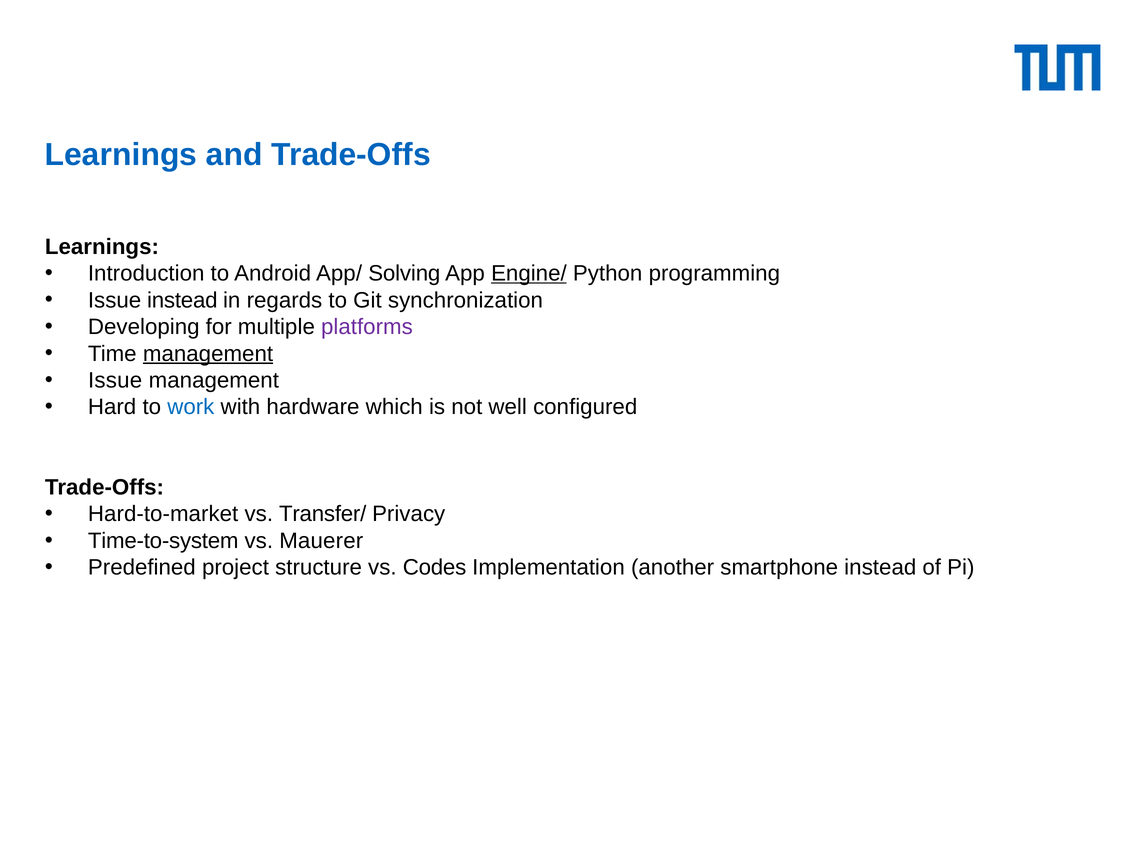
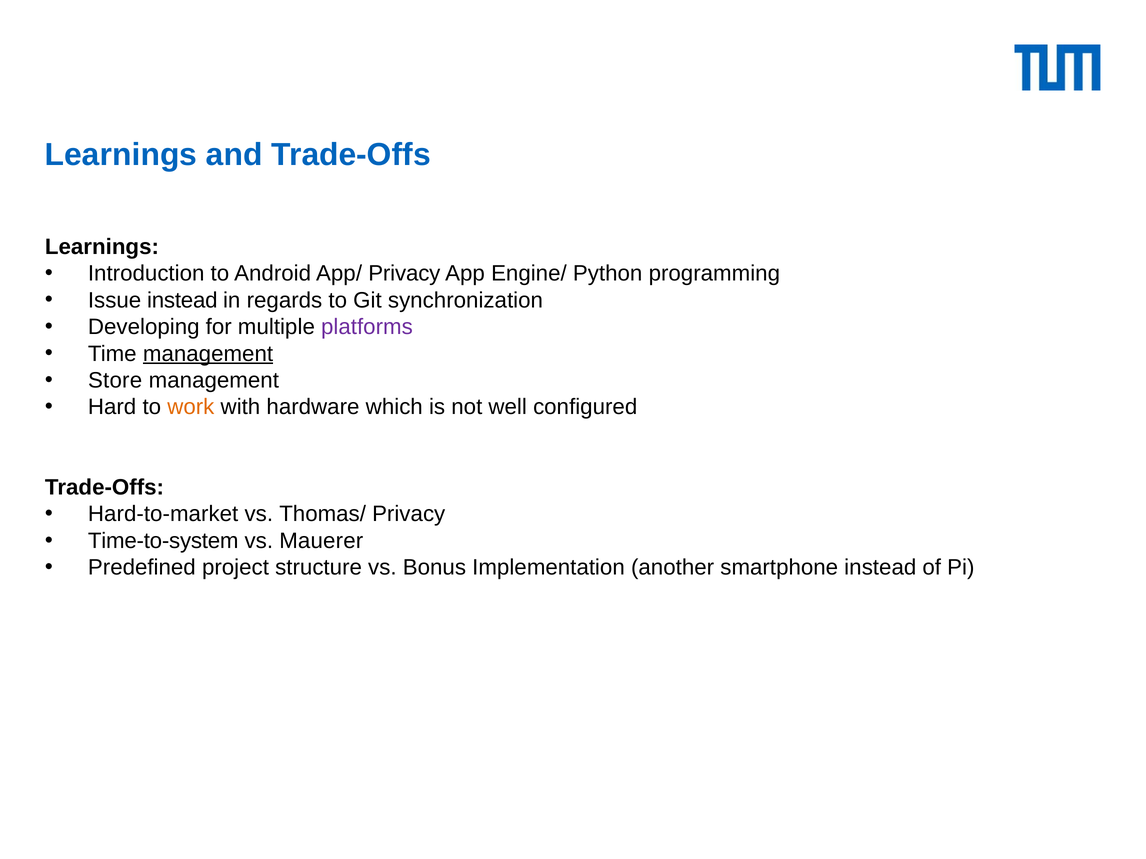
App/ Solving: Solving -> Privacy
Engine/ underline: present -> none
Issue at (115, 381): Issue -> Store
work colour: blue -> orange
Transfer/: Transfer/ -> Thomas/
Codes: Codes -> Bonus
